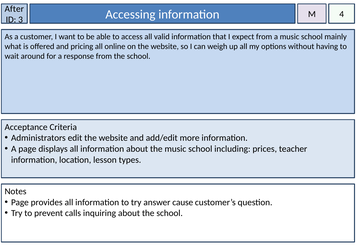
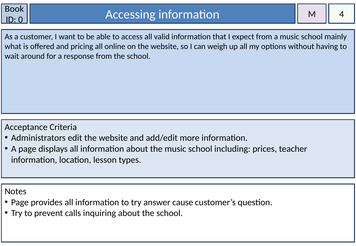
After: After -> Book
3: 3 -> 0
